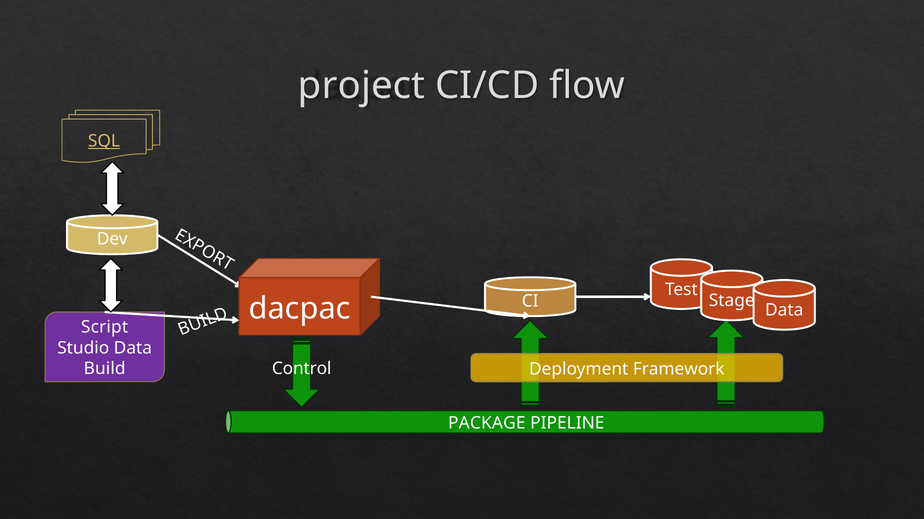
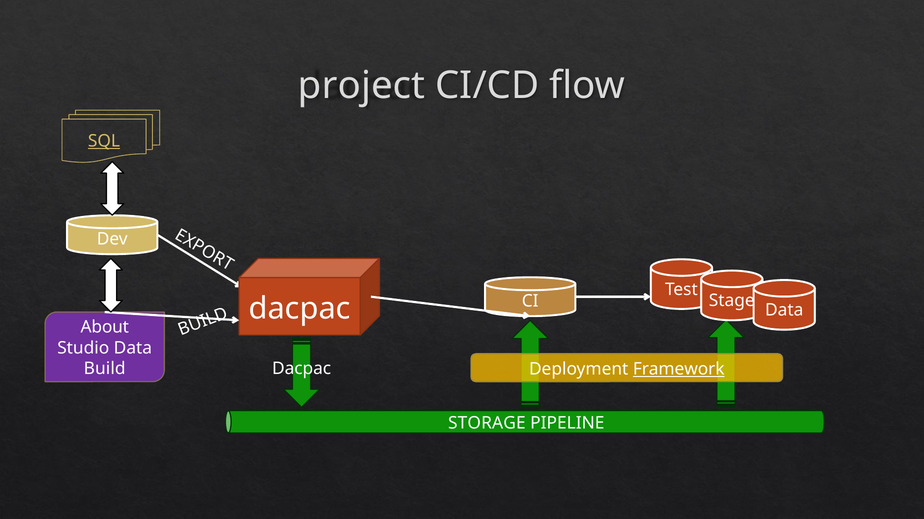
Script: Script -> About
Control at (302, 369): Control -> Dacpac
Framework underline: none -> present
PACKAGE: PACKAGE -> STORAGE
